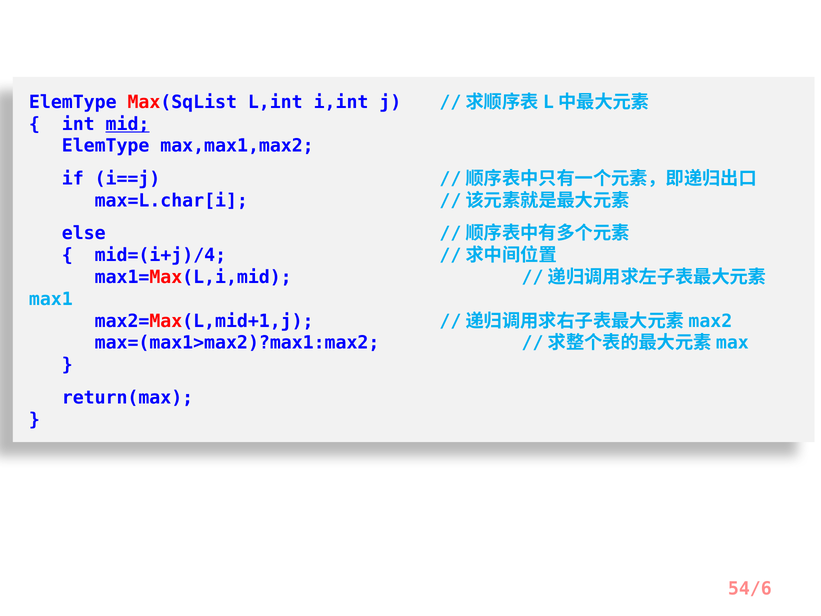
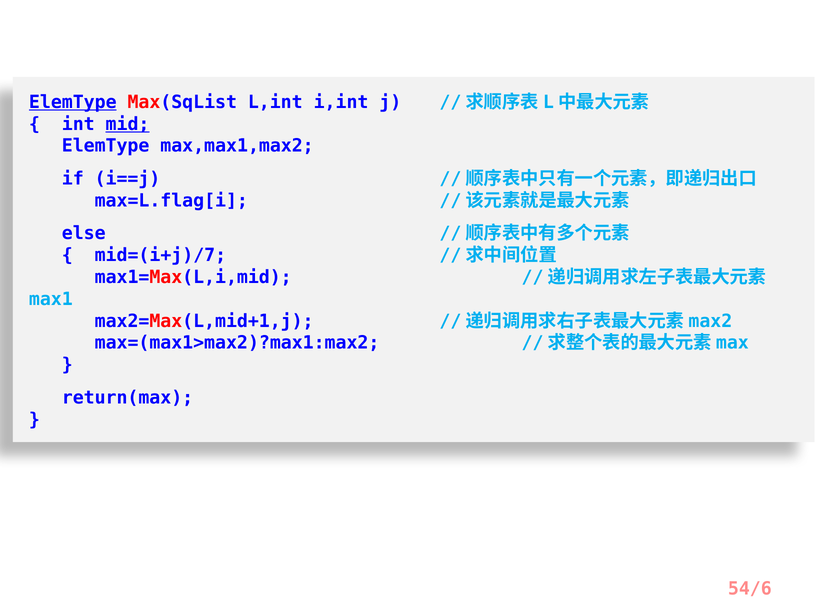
ElemType at (73, 102) underline: none -> present
max=L.char[i: max=L.char[i -> max=L.flag[i
mid=(i+j)/4: mid=(i+j)/4 -> mid=(i+j)/7
